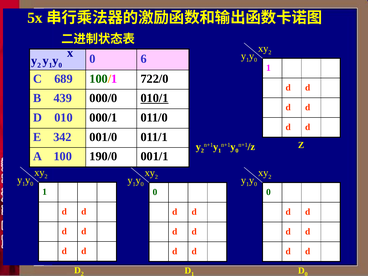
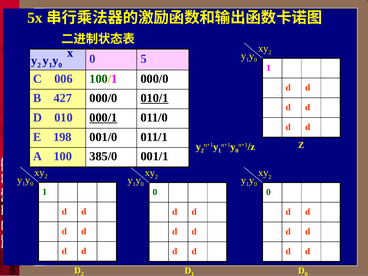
6: 6 -> 5
689: 689 -> 006
100/1 722/0: 722/0 -> 000/0
439: 439 -> 427
000/1 underline: none -> present
342: 342 -> 198
190/0: 190/0 -> 385/0
